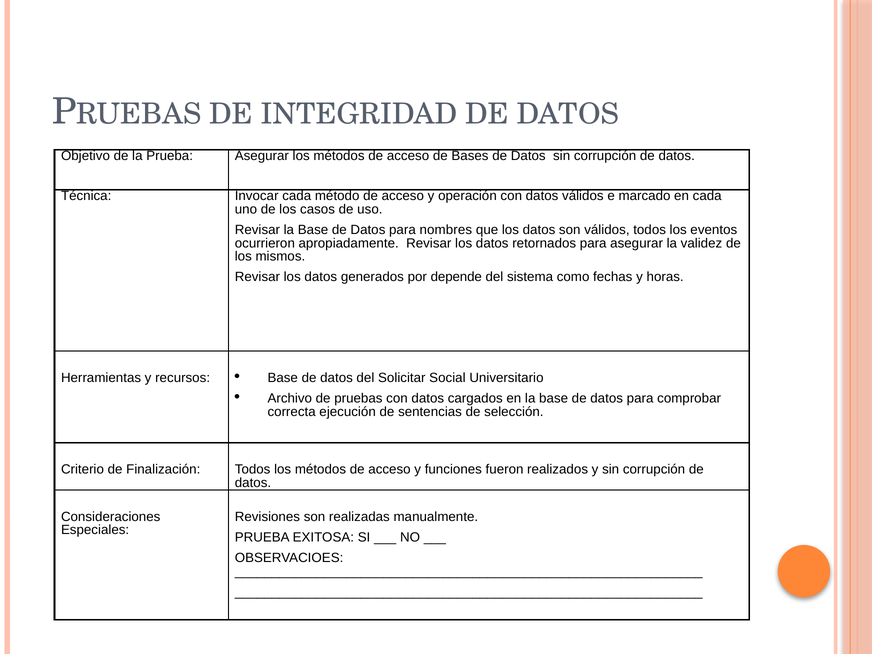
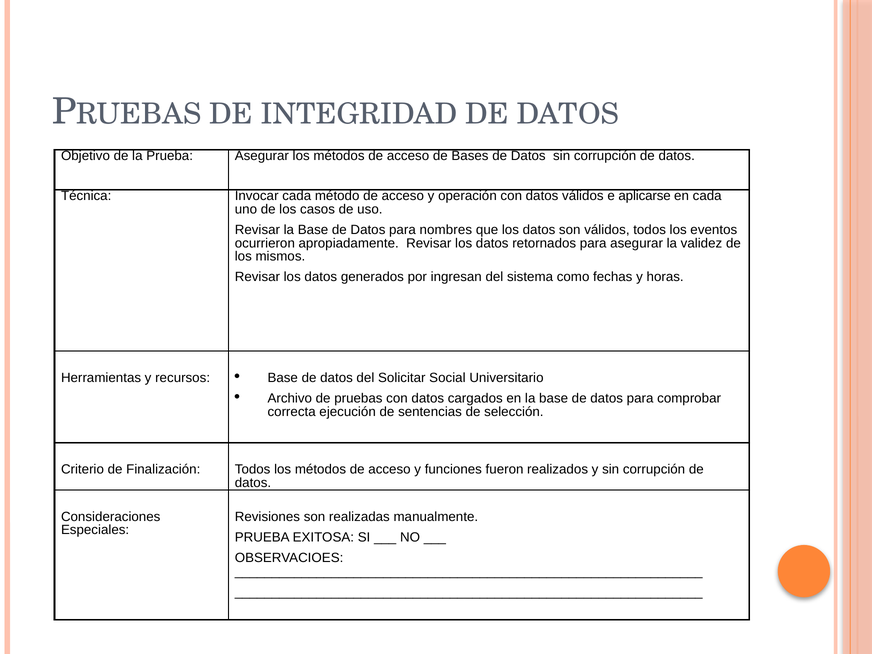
marcado: marcado -> aplicarse
depende: depende -> ingresan
